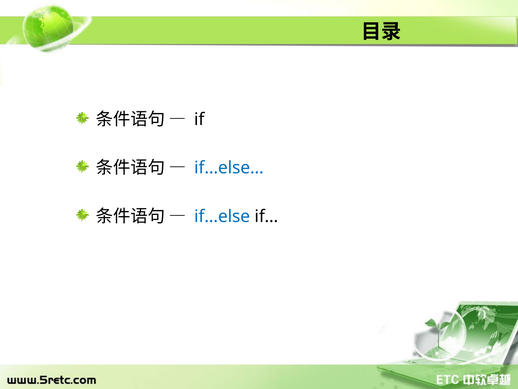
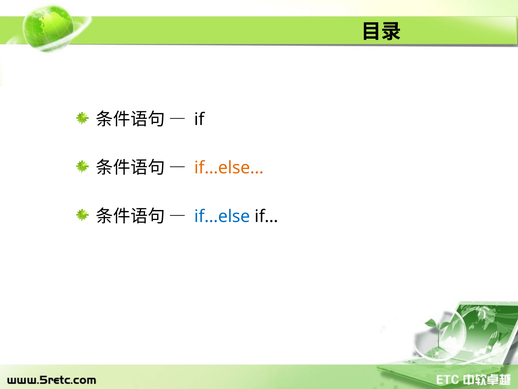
if…else… colour: blue -> orange
